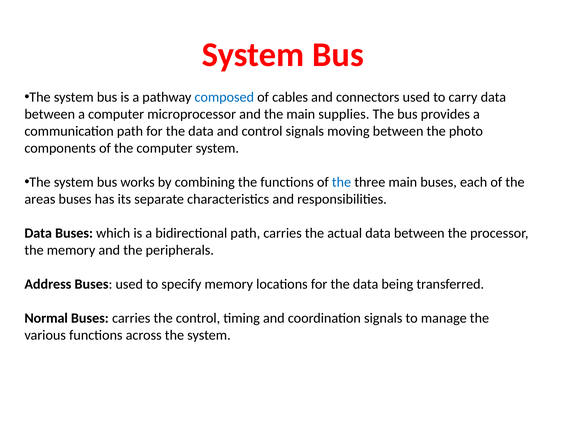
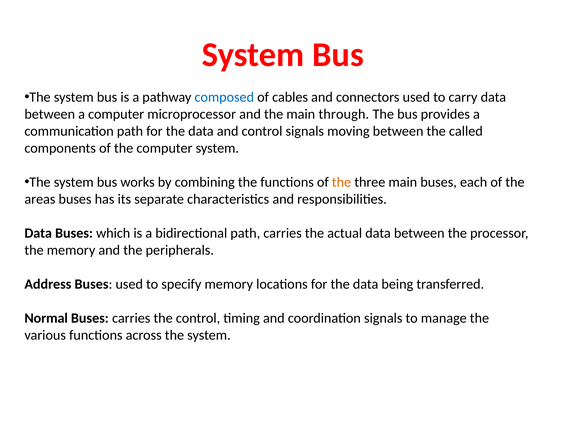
supplies: supplies -> through
photo: photo -> called
the at (342, 182) colour: blue -> orange
